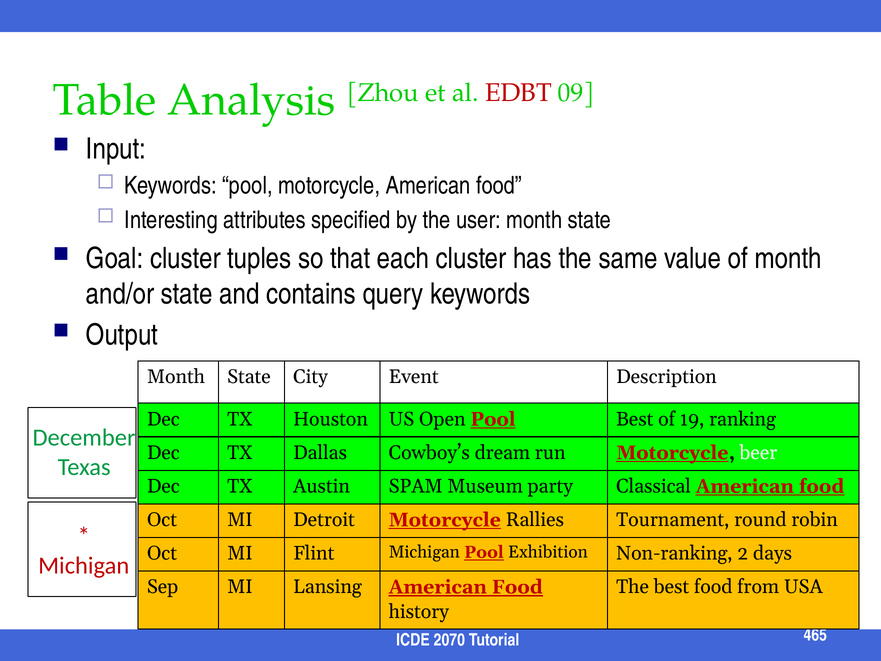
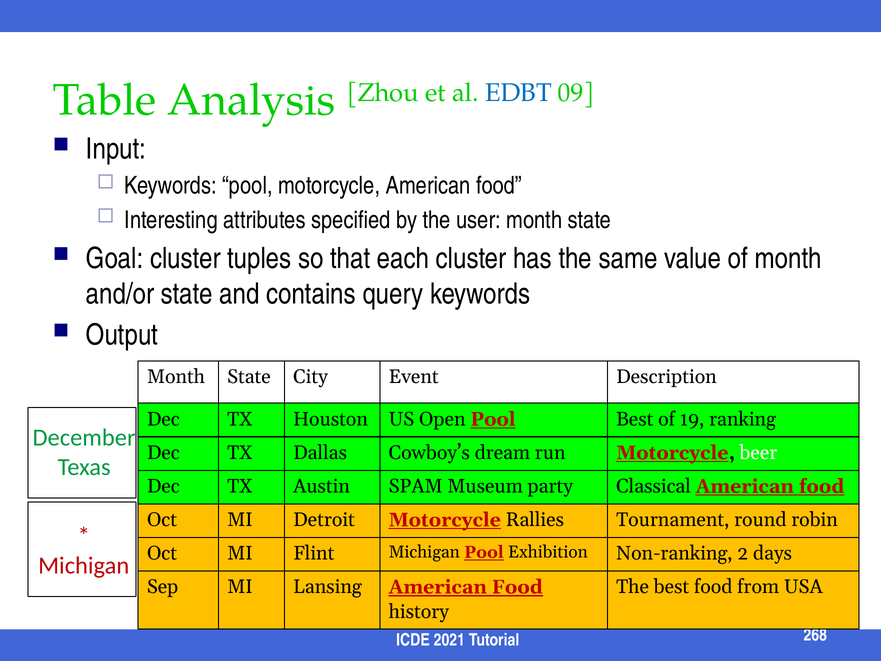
EDBT colour: red -> blue
2070: 2070 -> 2021
465: 465 -> 268
